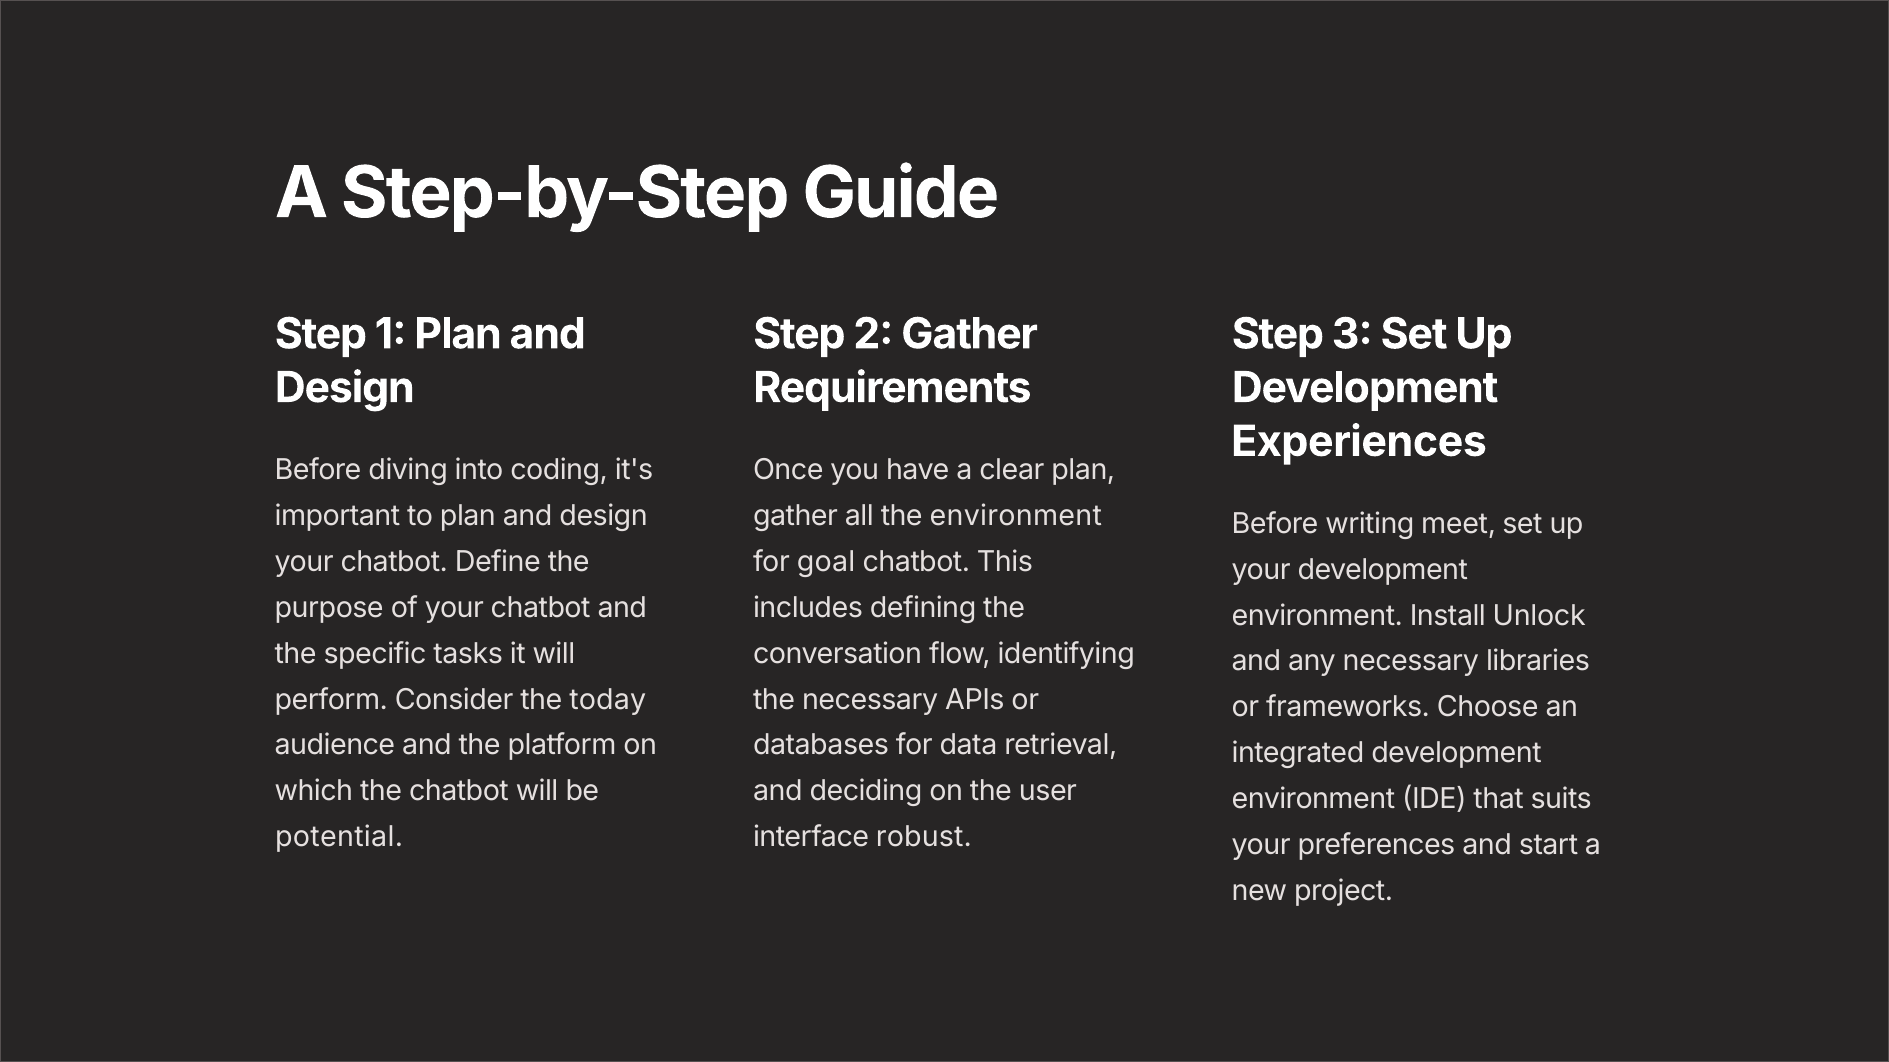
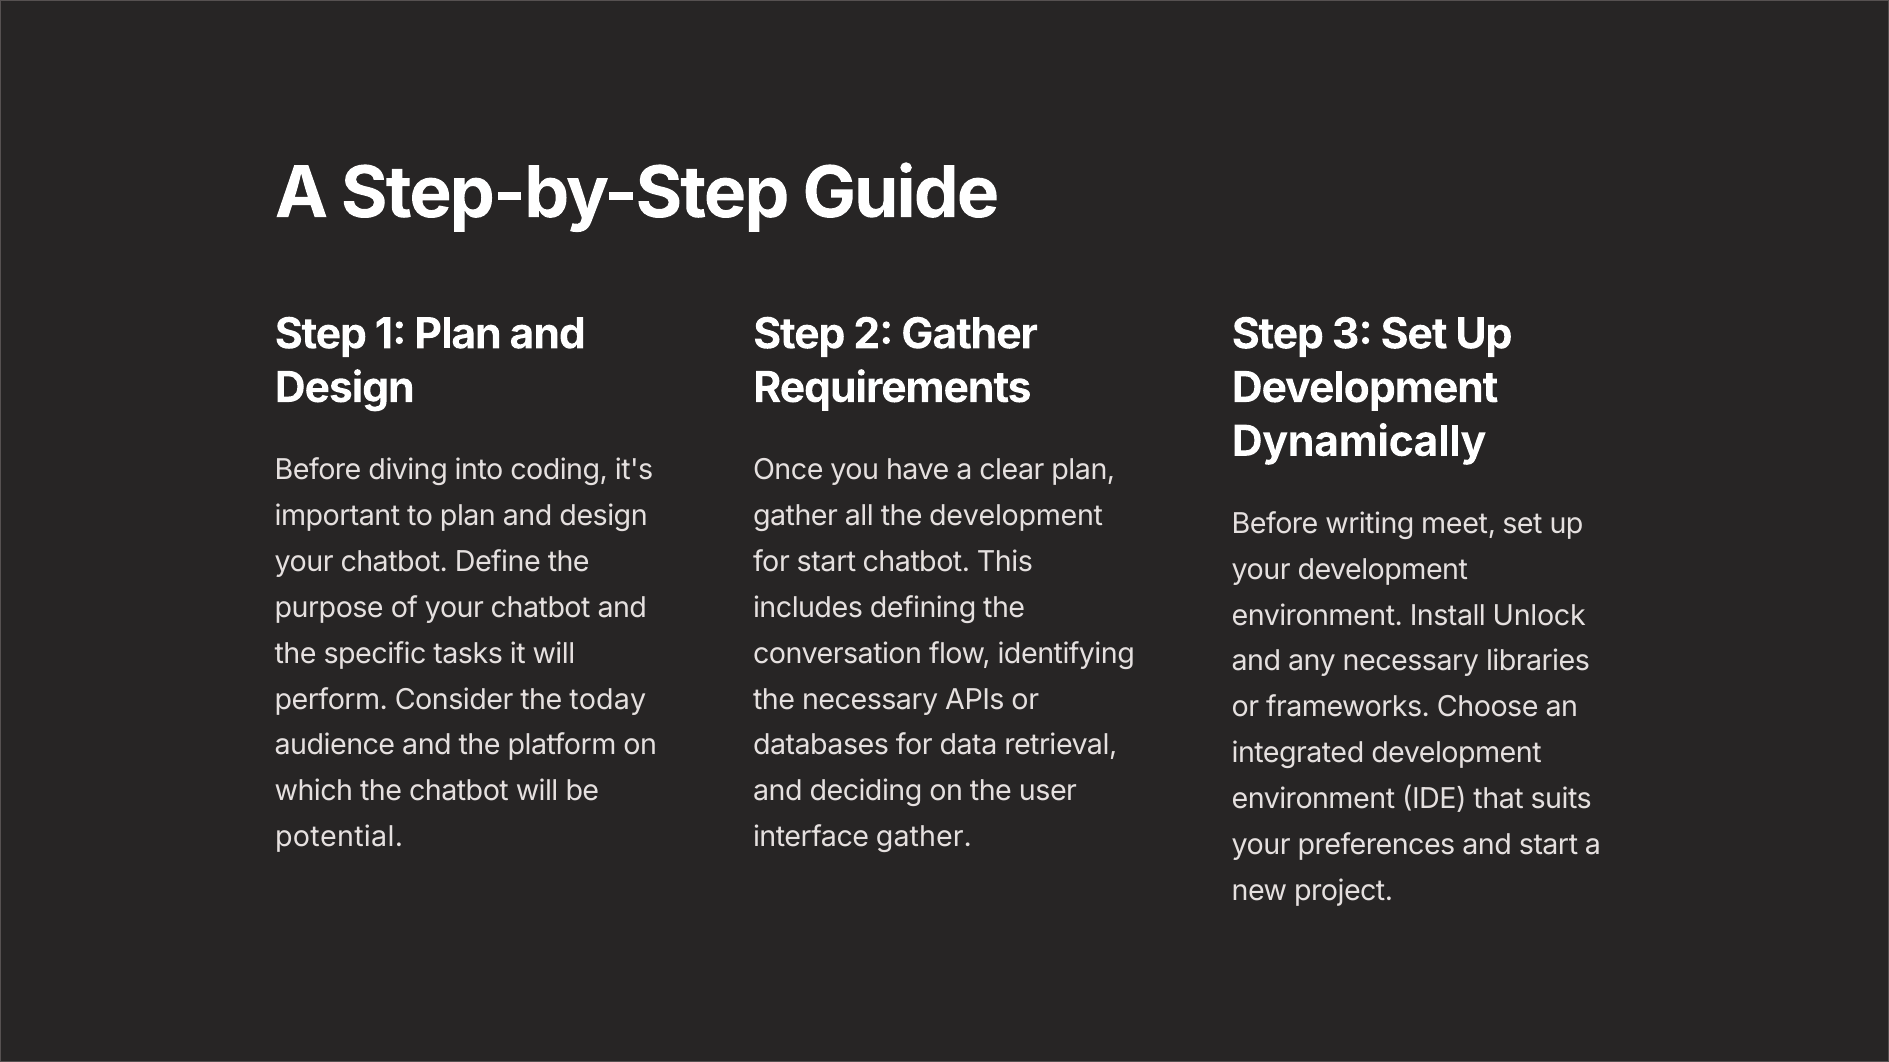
Experiences: Experiences -> Dynamically
the environment: environment -> development
for goal: goal -> start
interface robust: robust -> gather
